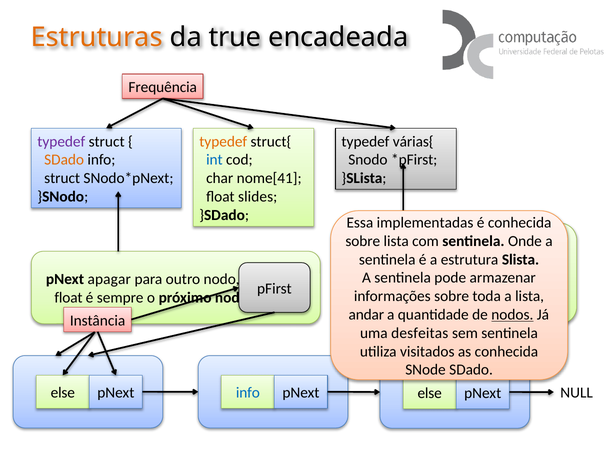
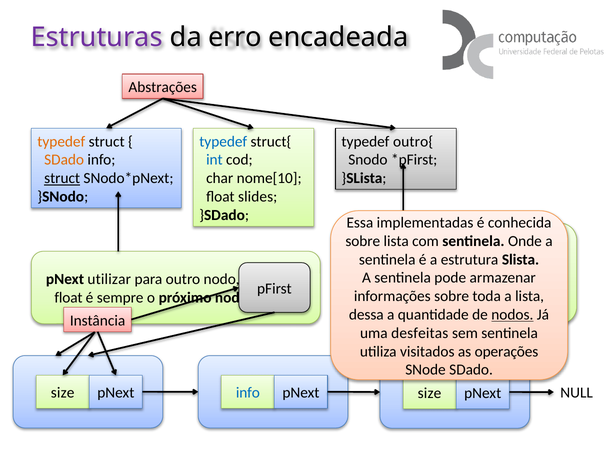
Estruturas colour: orange -> purple
true: true -> erro
Frequência: Frequência -> Abstrações
typedef at (61, 141) colour: purple -> orange
typedef at (223, 141) colour: orange -> blue
várias{: várias{ -> outro{
struct at (62, 178) underline: none -> present
nome[41: nome[41 -> nome[10
apagar: apagar -> utilizar
andar at (366, 314): andar -> dessa
as conhecida: conhecida -> operações
else at (63, 393): else -> size
pNext else: else -> size
